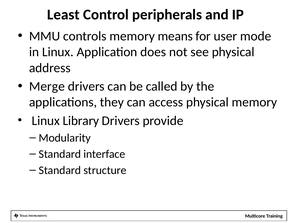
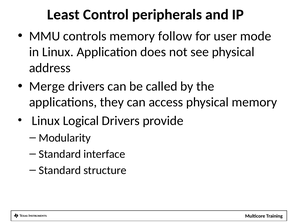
means: means -> follow
Library: Library -> Logical
